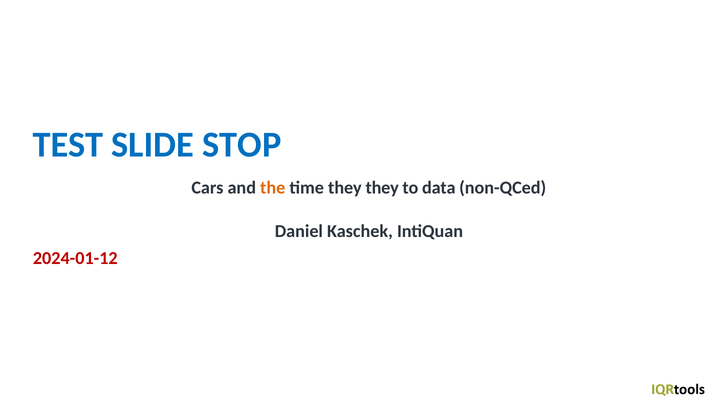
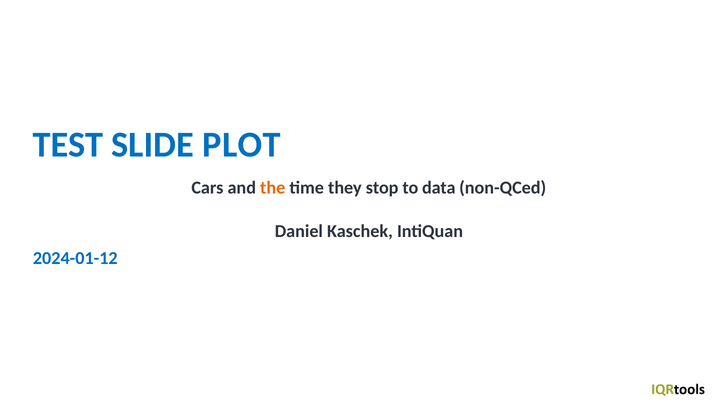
STOP: STOP -> PLOT
they they: they -> stop
2024-01-12 colour: red -> blue
